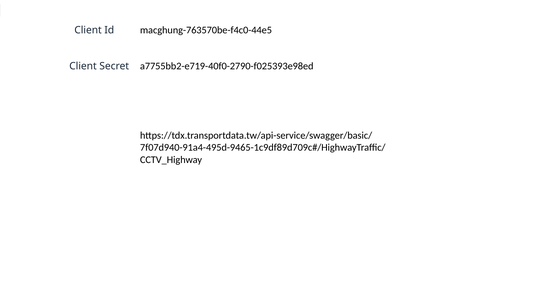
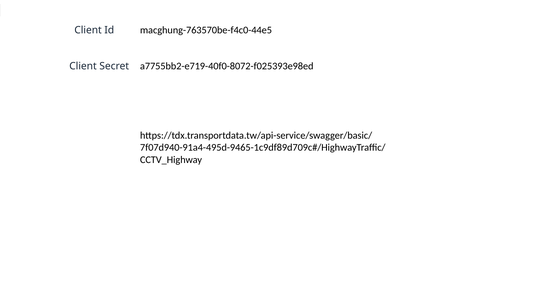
a7755bb2-e719-40f0-2790-f025393e98ed: a7755bb2-e719-40f0-2790-f025393e98ed -> a7755bb2-e719-40f0-8072-f025393e98ed
